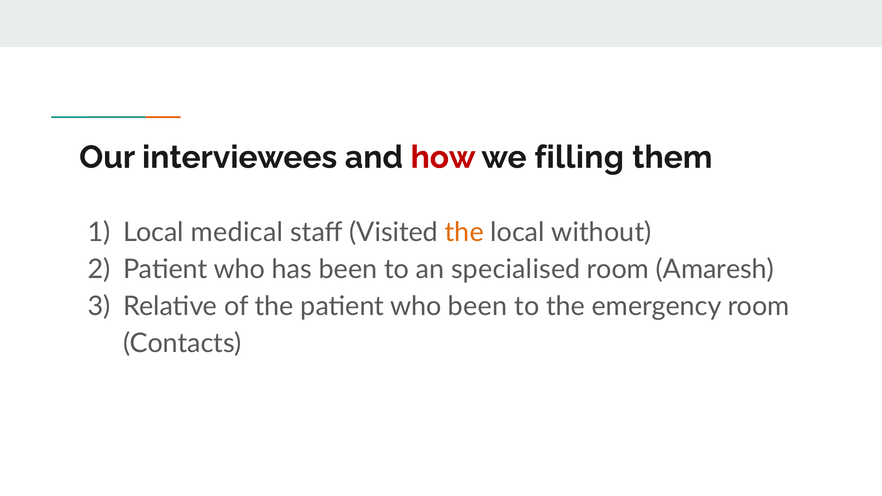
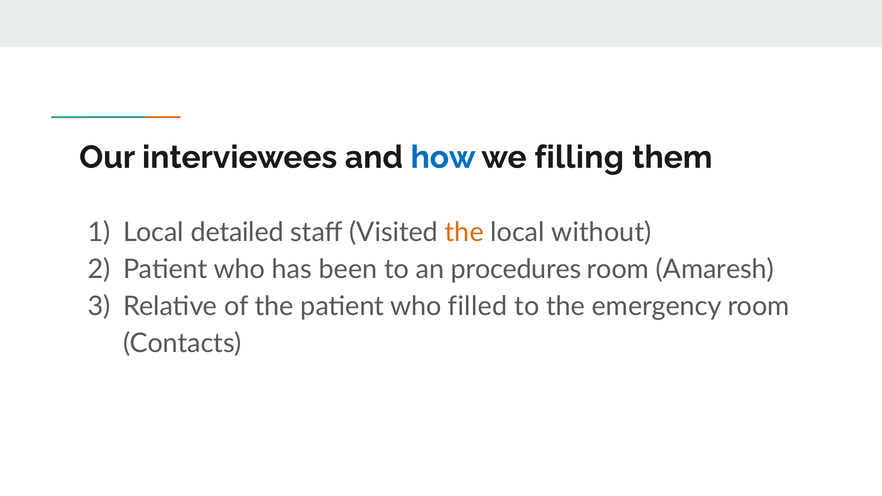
how colour: red -> blue
medical: medical -> detailed
specialised: specialised -> procedures
who been: been -> filled
